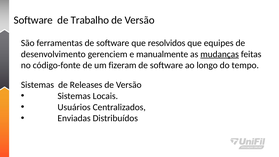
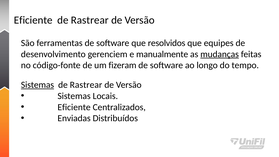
Software at (33, 20): Software -> Eficiente
Trabalho at (90, 20): Trabalho -> Rastrear
Sistemas at (37, 85) underline: none -> present
Releases at (86, 85): Releases -> Rastrear
Usuários at (74, 107): Usuários -> Eficiente
